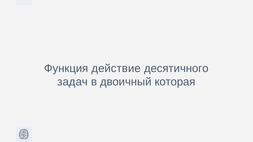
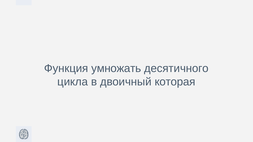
действие: действие -> умножать
задач: задач -> цикла
